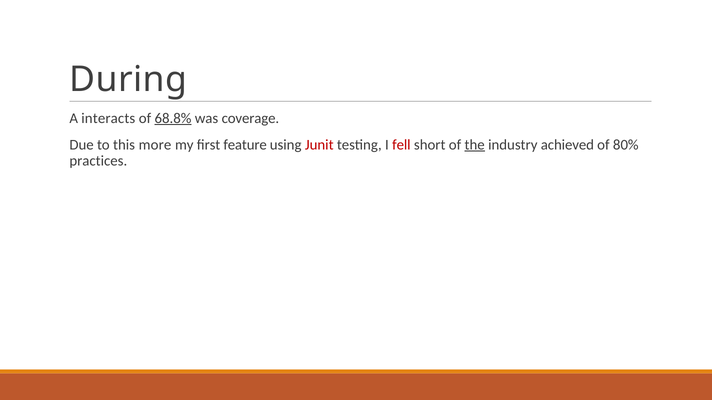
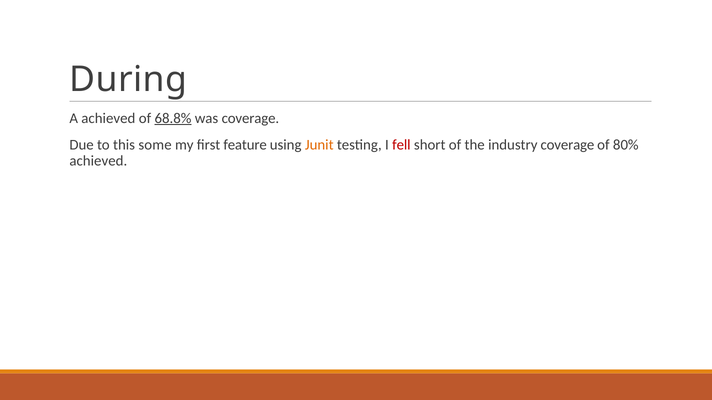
A interacts: interacts -> achieved
more: more -> some
Junit colour: red -> orange
the underline: present -> none
industry achieved: achieved -> coverage
practices at (98, 161): practices -> achieved
